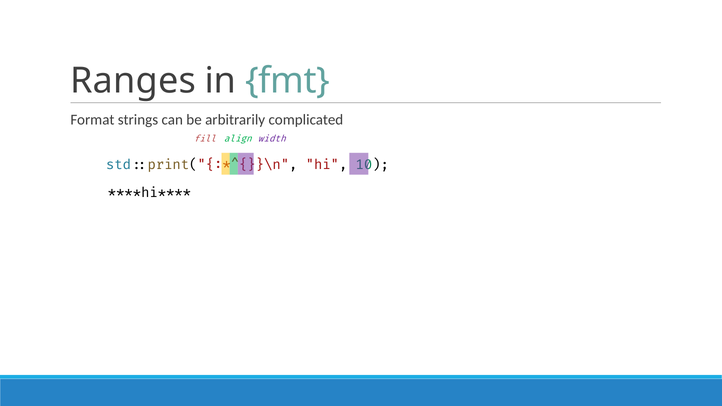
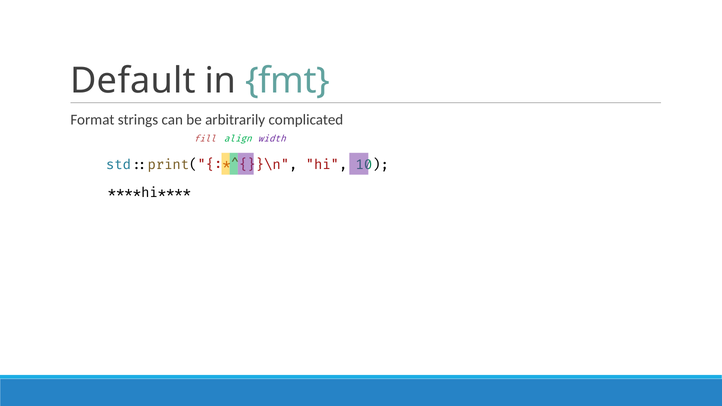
Ranges: Ranges -> Default
